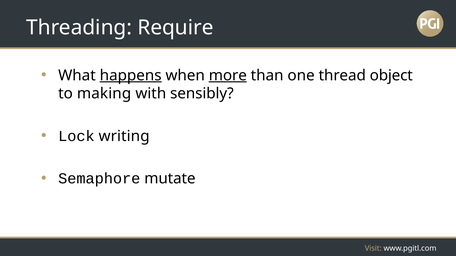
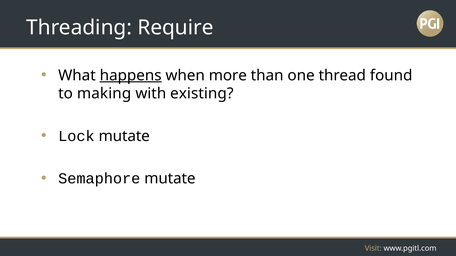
more underline: present -> none
object: object -> found
sensibly: sensibly -> existing
Lock writing: writing -> mutate
